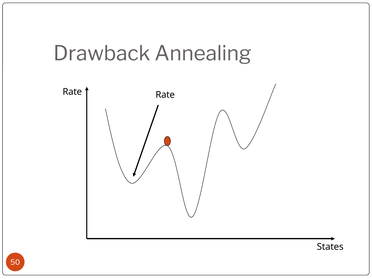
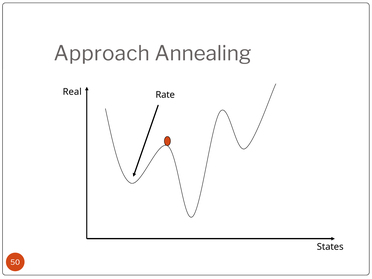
Drawback: Drawback -> Approach
Rate at (72, 92): Rate -> Real
